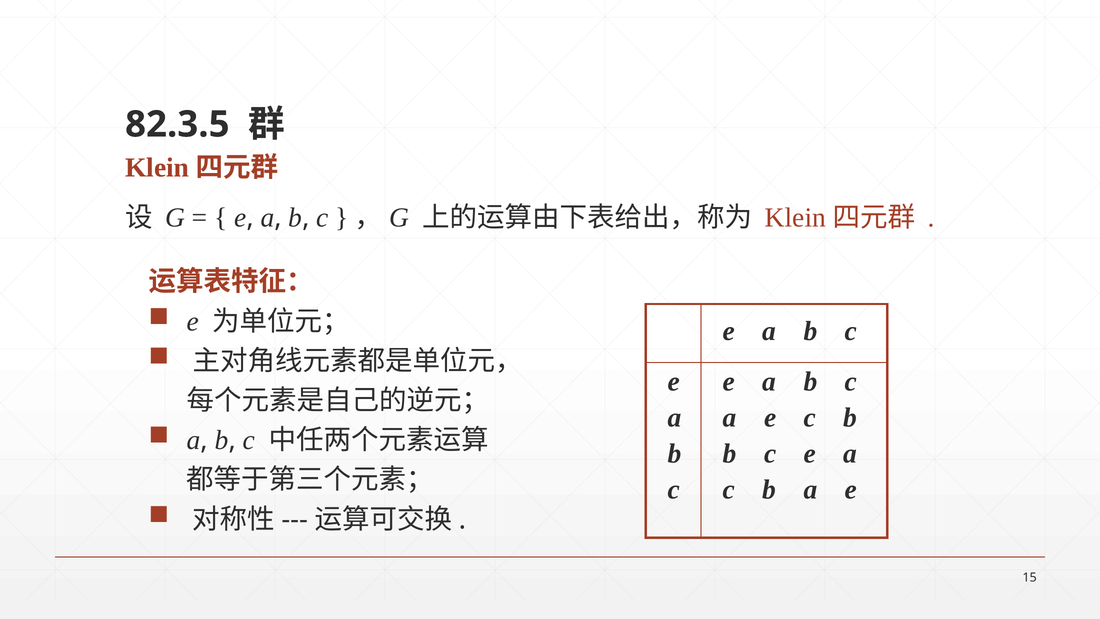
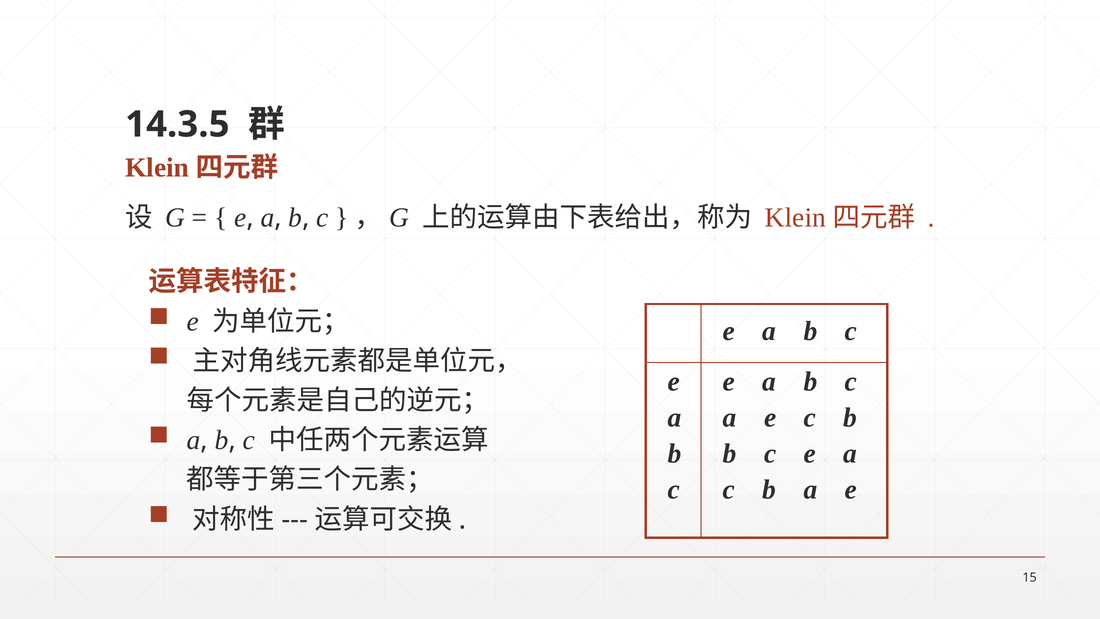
82.3.5: 82.3.5 -> 14.3.5
